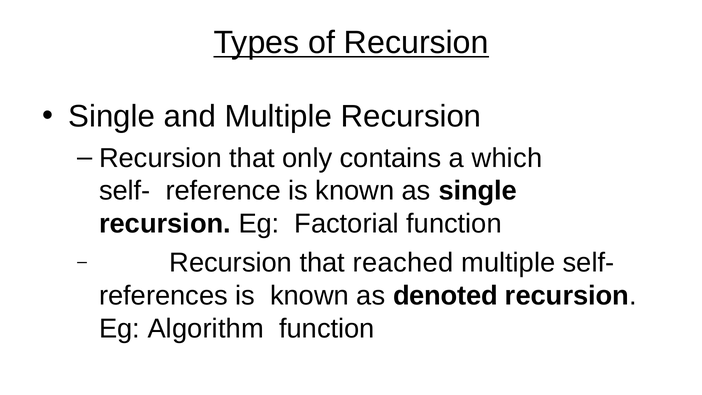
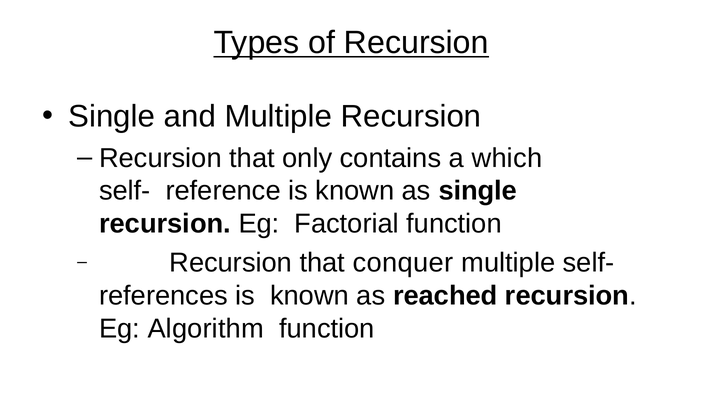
reached: reached -> conquer
denoted: denoted -> reached
